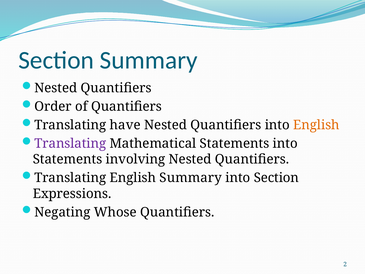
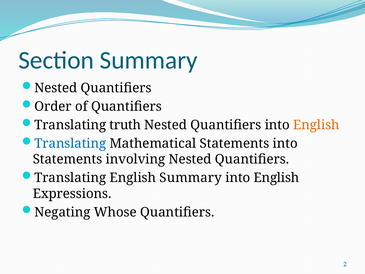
have: have -> truth
Translating at (70, 143) colour: purple -> blue
Section at (276, 178): Section -> English
